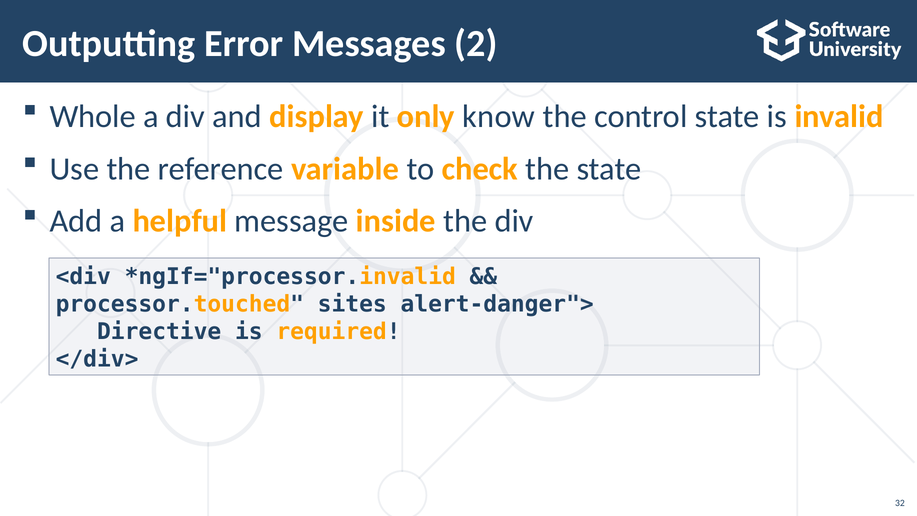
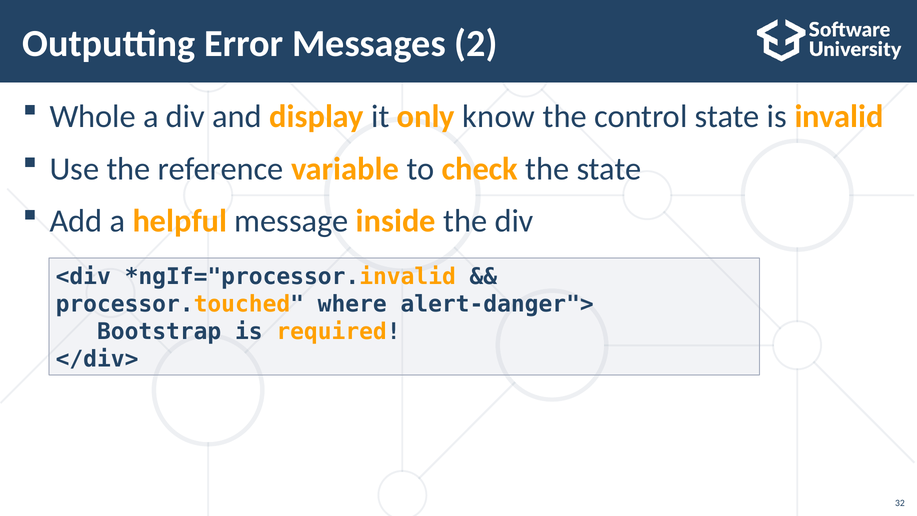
sites: sites -> where
Directive: Directive -> Bootstrap
